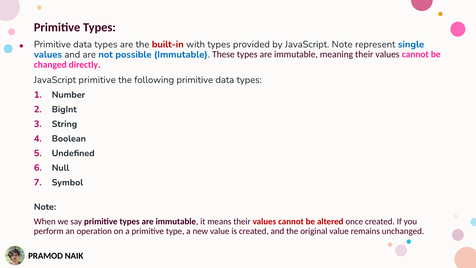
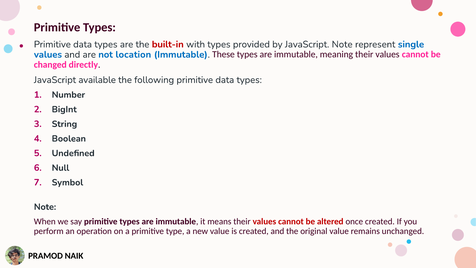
possible: possible -> location
JavaScript primitive: primitive -> available
